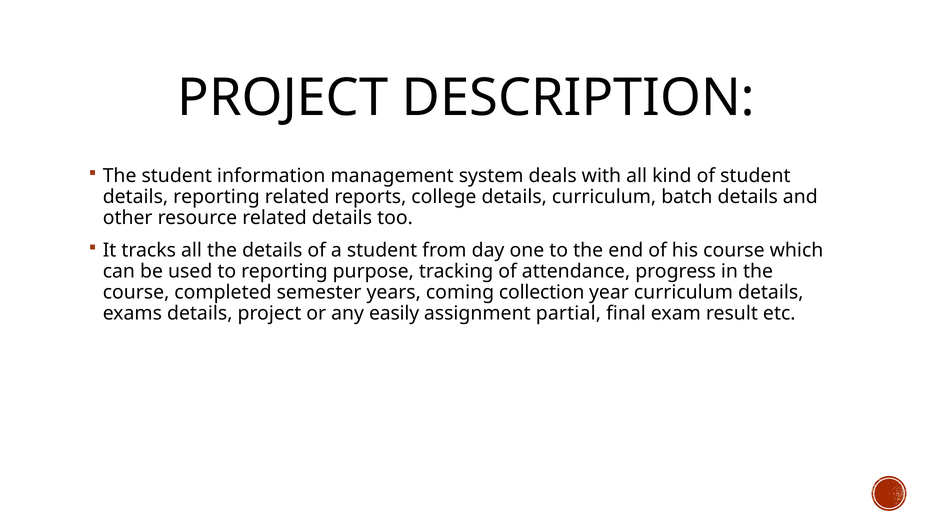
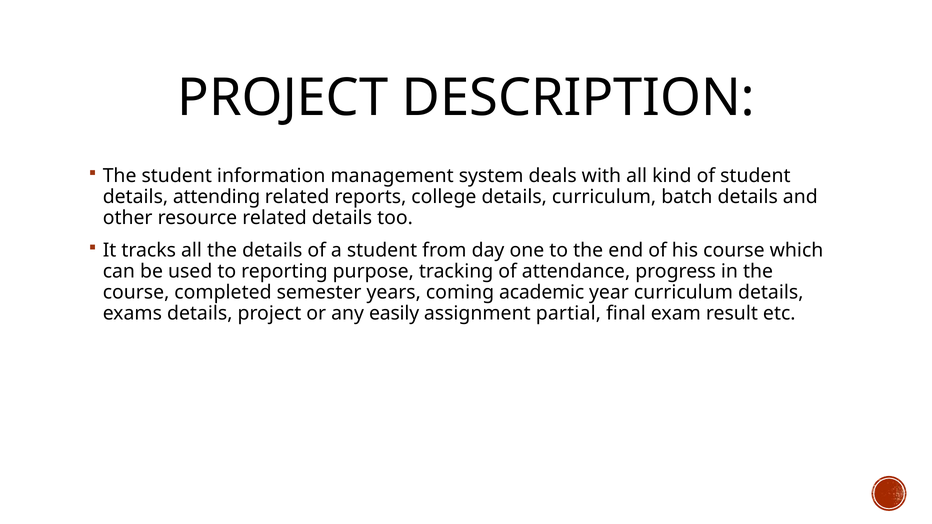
details reporting: reporting -> attending
collection: collection -> academic
